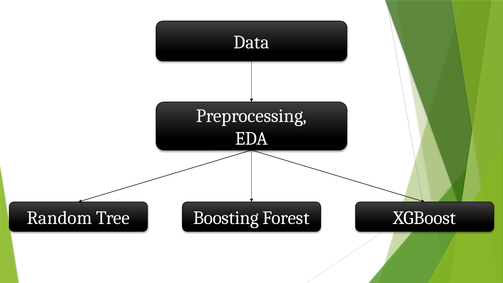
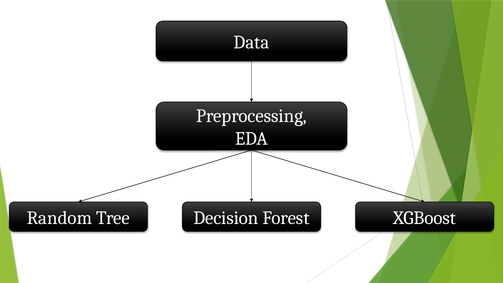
Boosting: Boosting -> Decision
